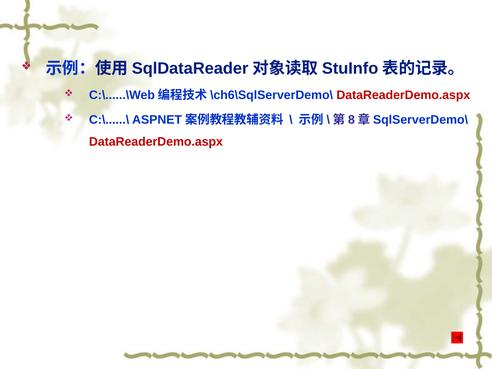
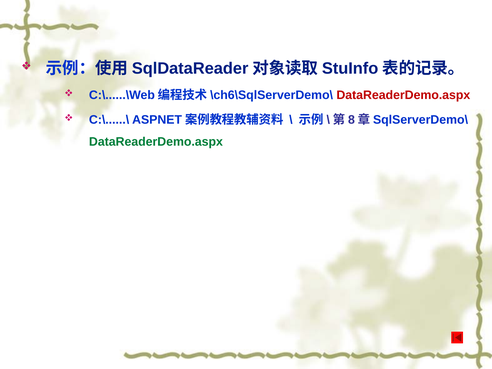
DataReaderDemo.aspx at (156, 142) colour: red -> green
